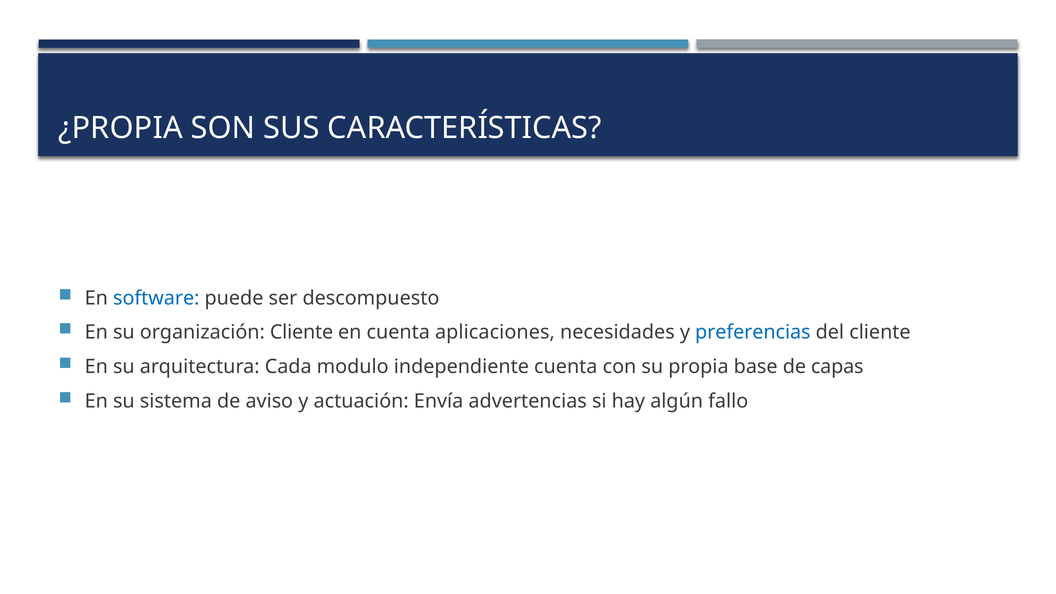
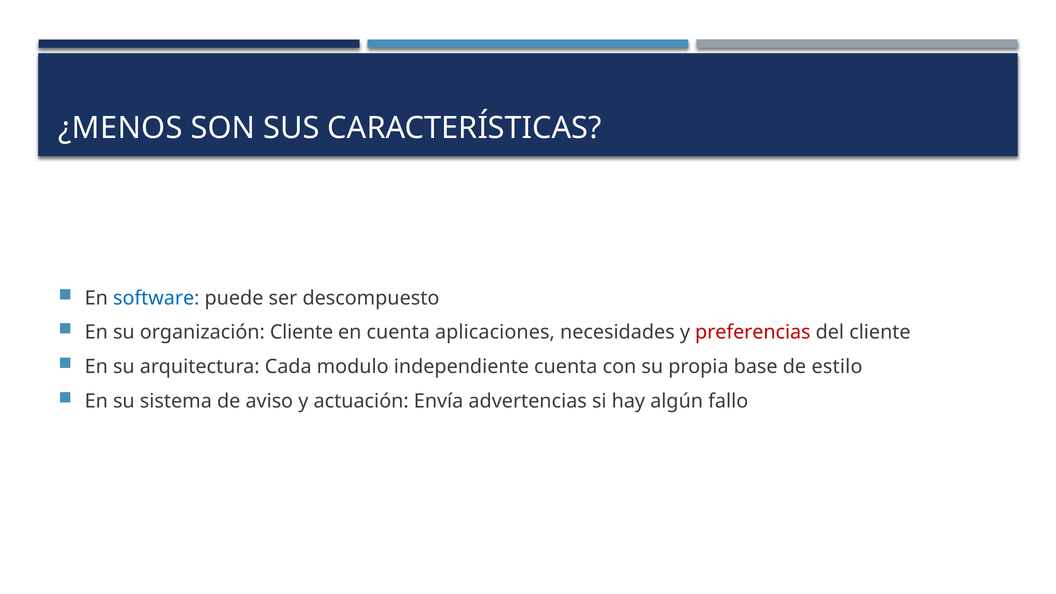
¿PROPIA: ¿PROPIA -> ¿MENOS
preferencias colour: blue -> red
capas: capas -> estilo
